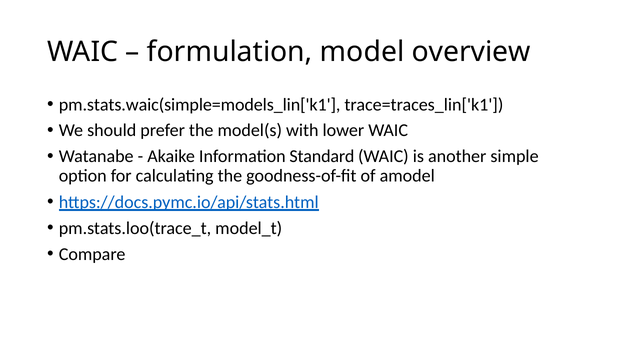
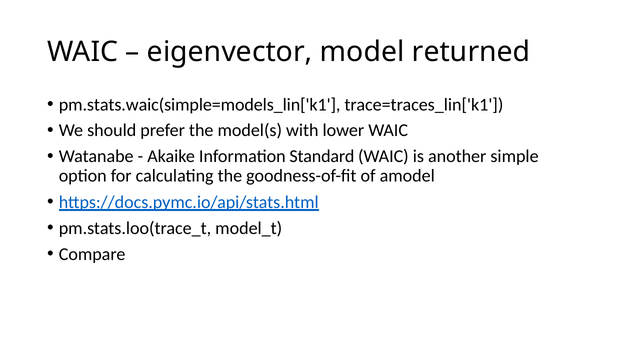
formulation: formulation -> eigenvector
overview: overview -> returned
